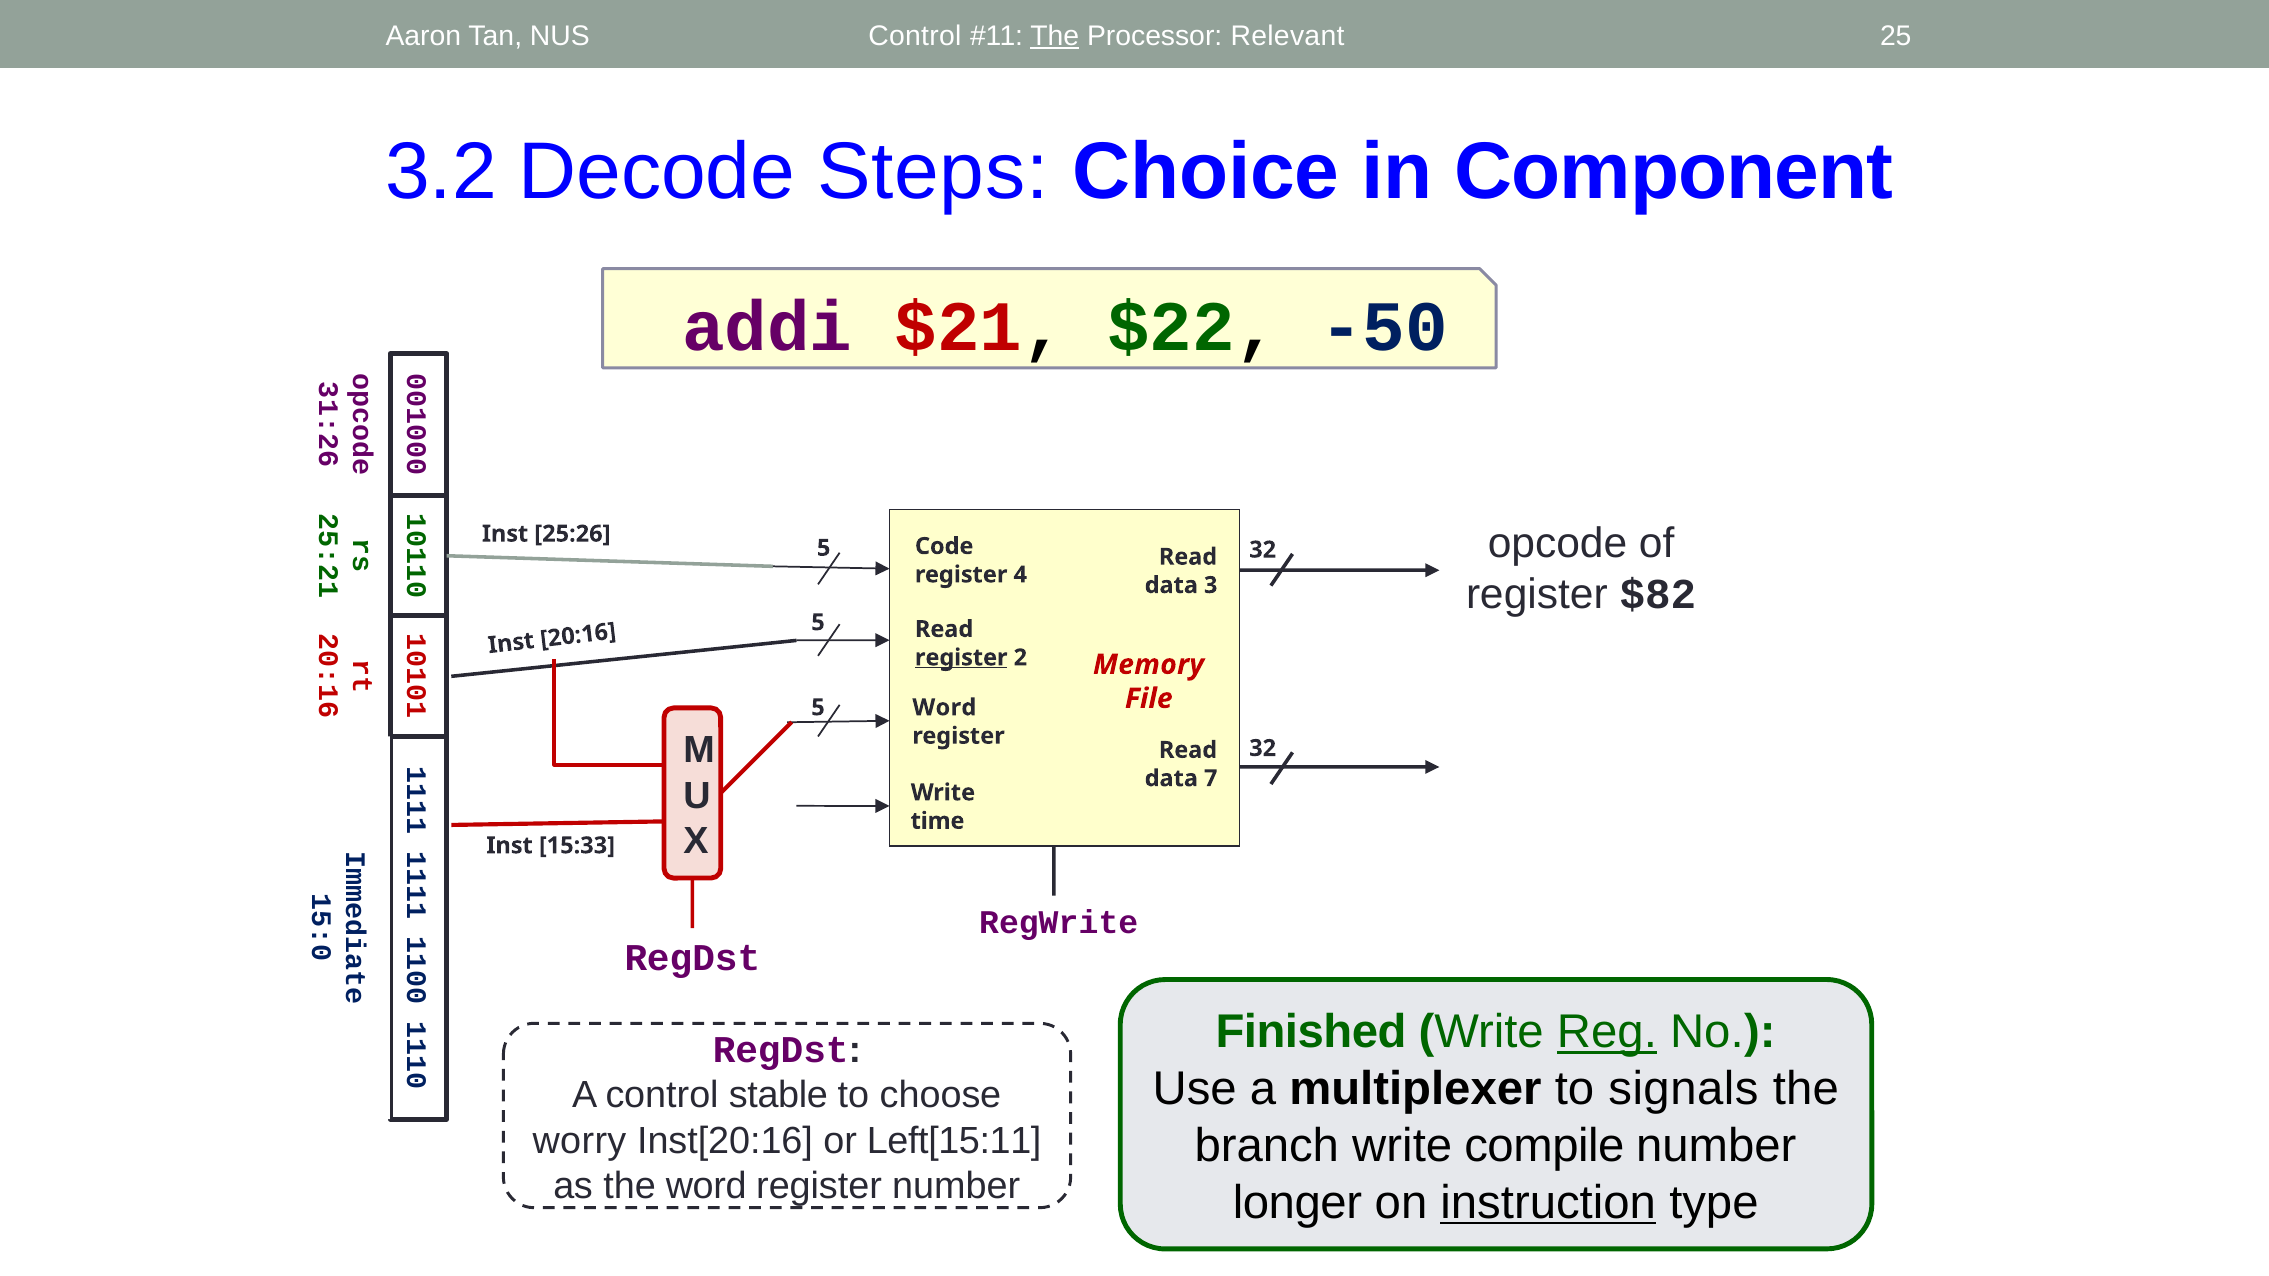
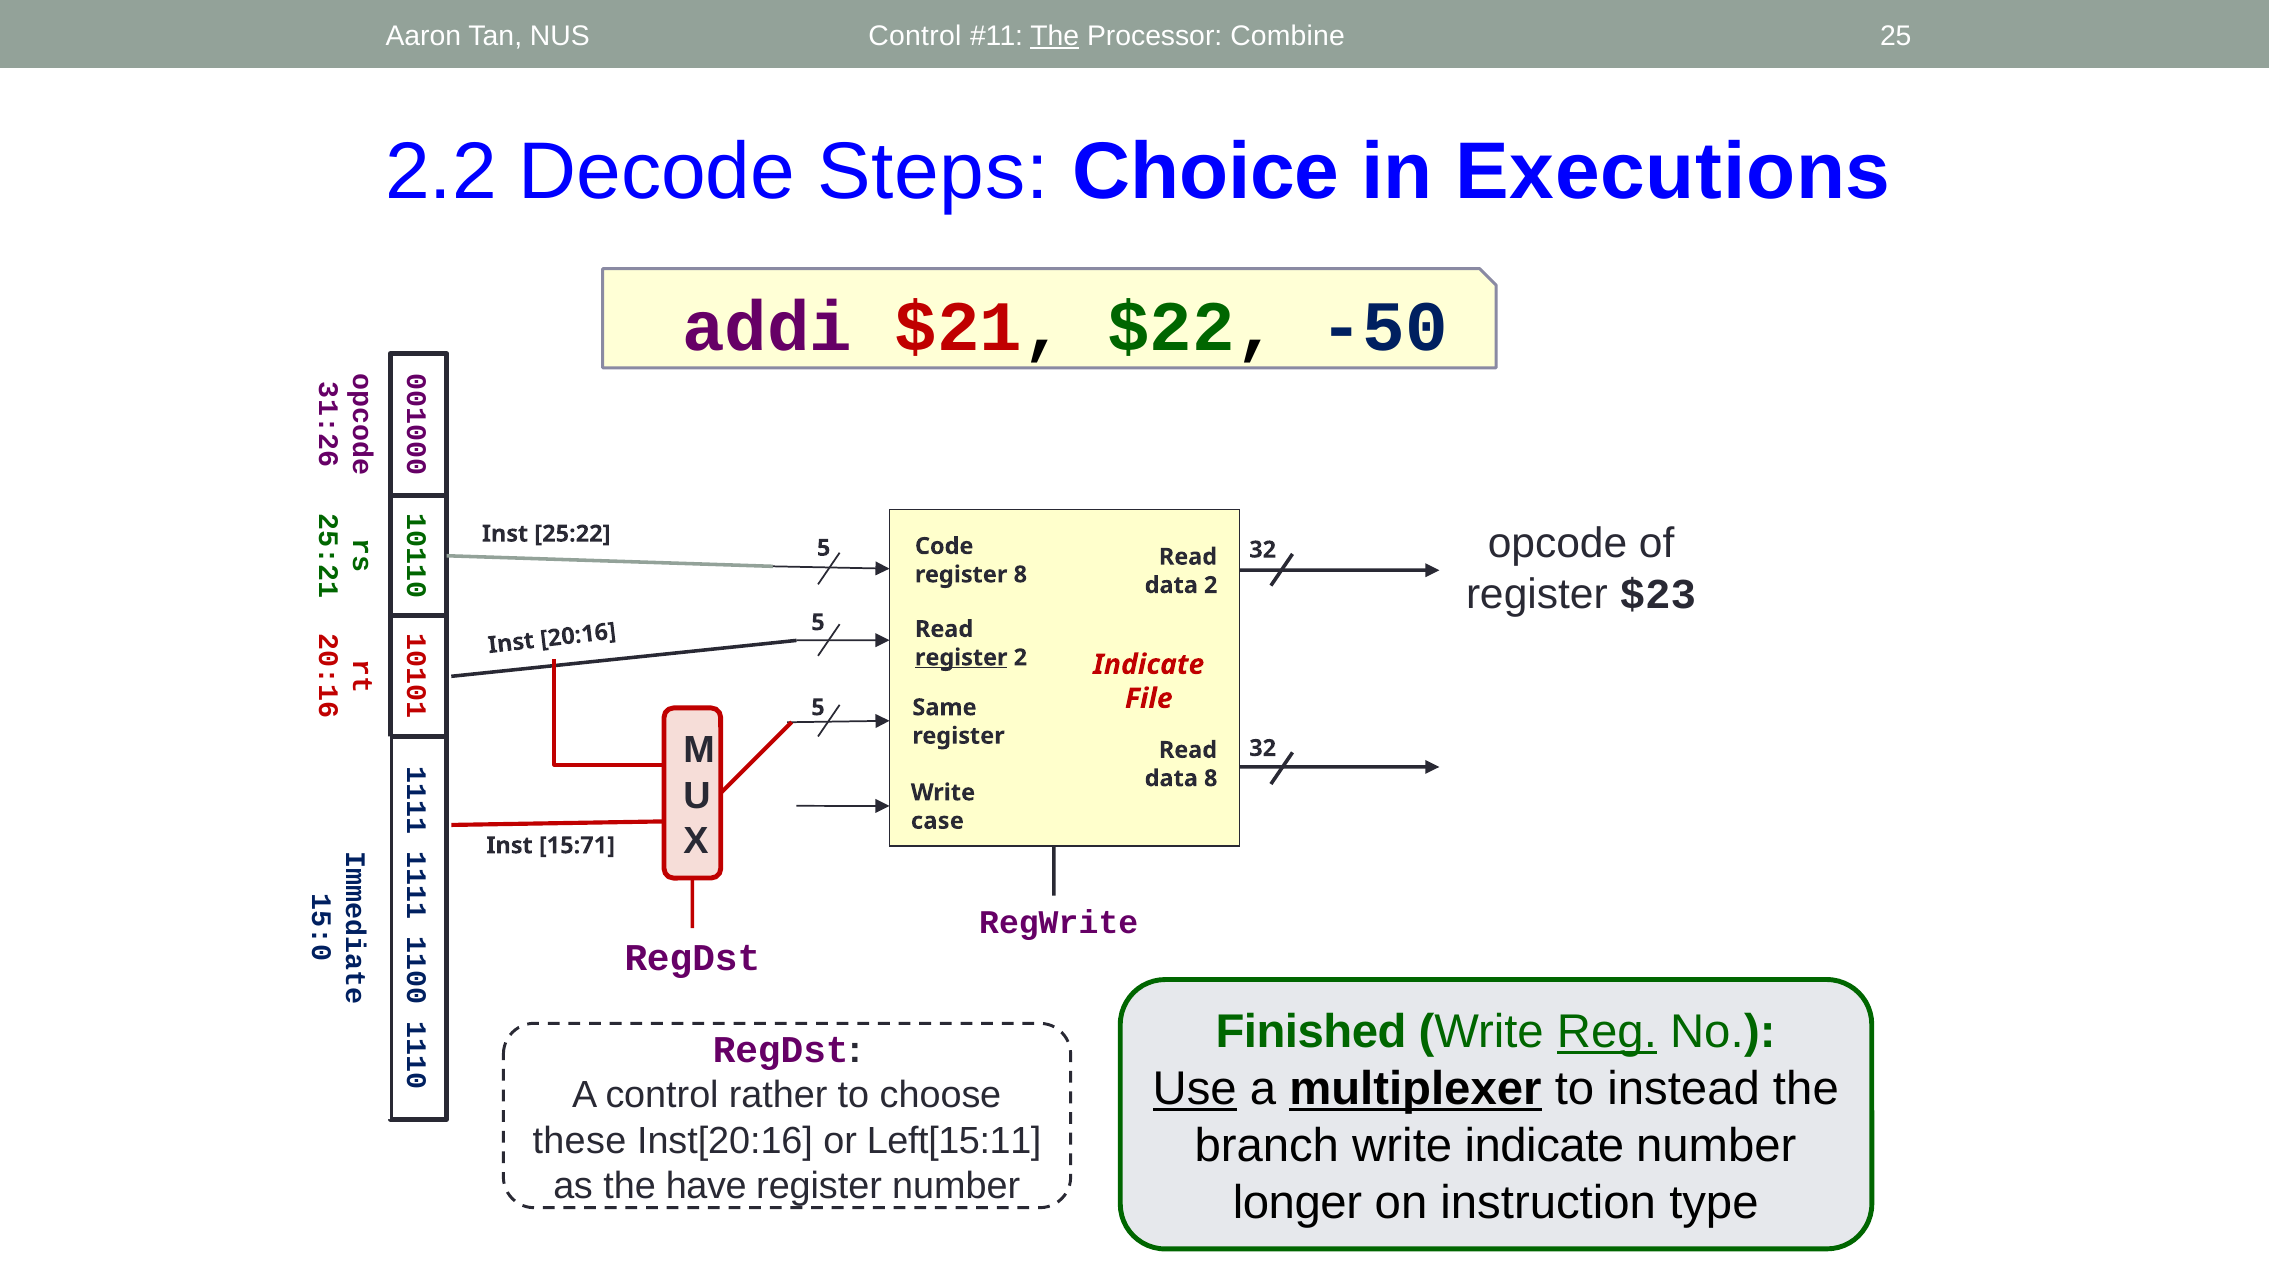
Relevant: Relevant -> Combine
3.2: 3.2 -> 2.2
Component: Component -> Executions
25:26: 25:26 -> 25:22
register 4: 4 -> 8
$82: $82 -> $23
data 3: 3 -> 2
Memory at (1149, 665): Memory -> Indicate
Word at (944, 708): Word -> Same
data 7: 7 -> 8
time: time -> case
15:33: 15:33 -> 15:71
Use underline: none -> present
multiplexer underline: none -> present
signals: signals -> instead
stable: stable -> rather
worry: worry -> these
write compile: compile -> indicate
the word: word -> have
instruction underline: present -> none
